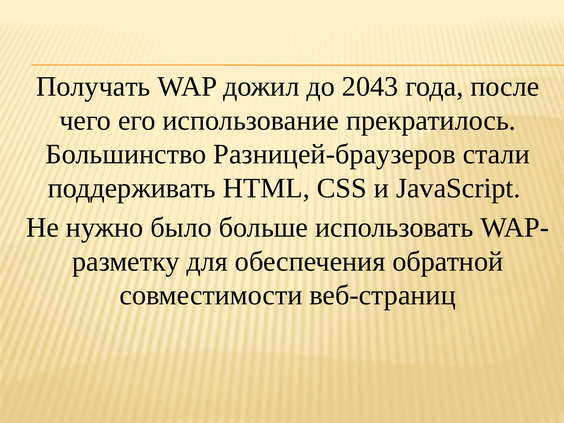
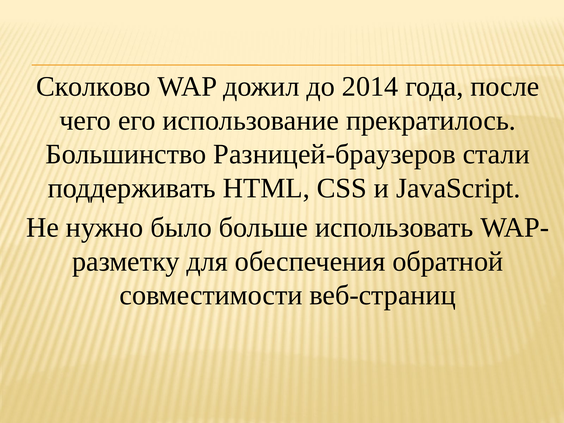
Получать: Получать -> Сколково
2043: 2043 -> 2014
